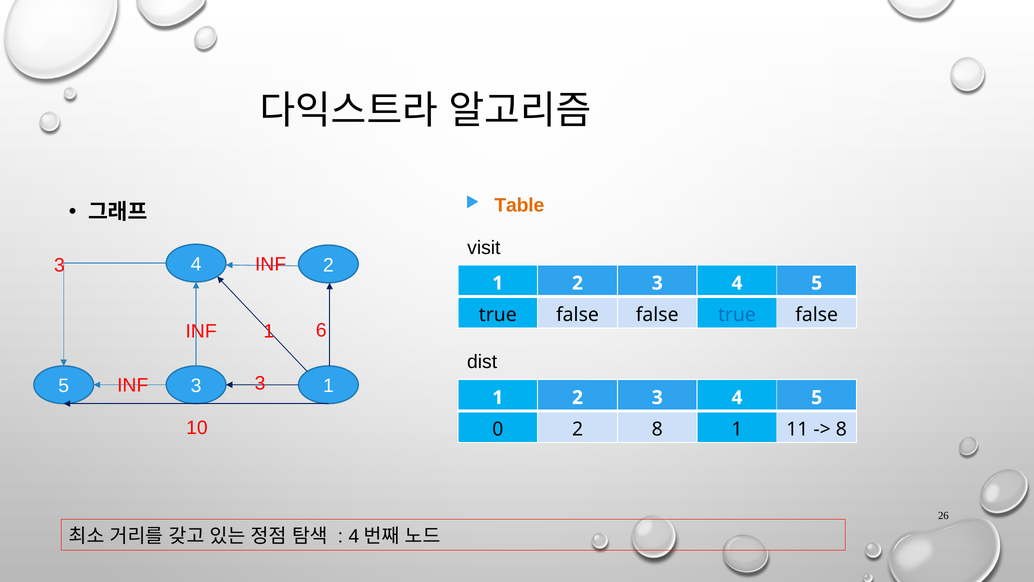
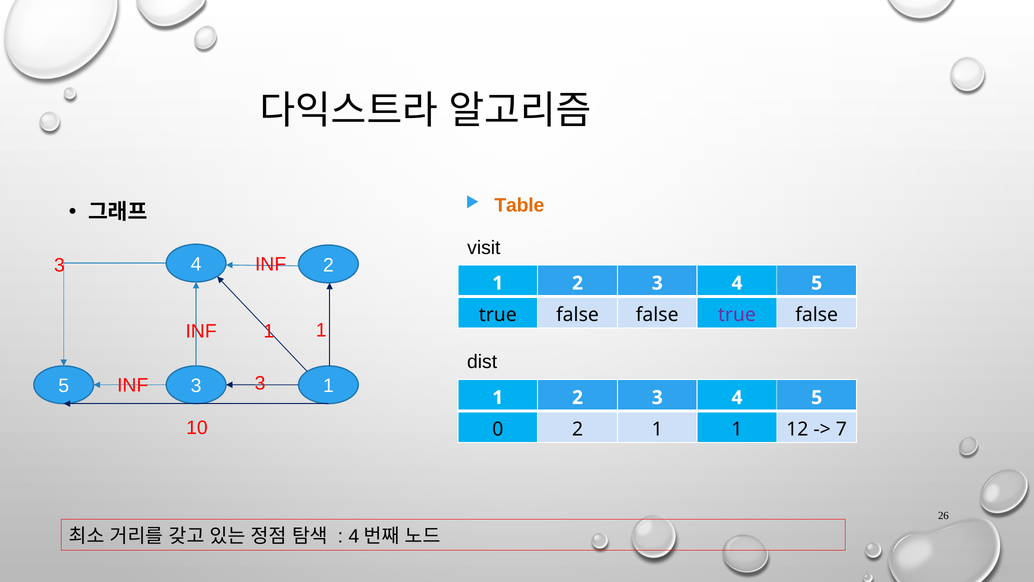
true at (737, 314) colour: blue -> purple
6 at (321, 330): 6 -> 1
2 8: 8 -> 1
11: 11 -> 12
8 at (841, 429): 8 -> 7
